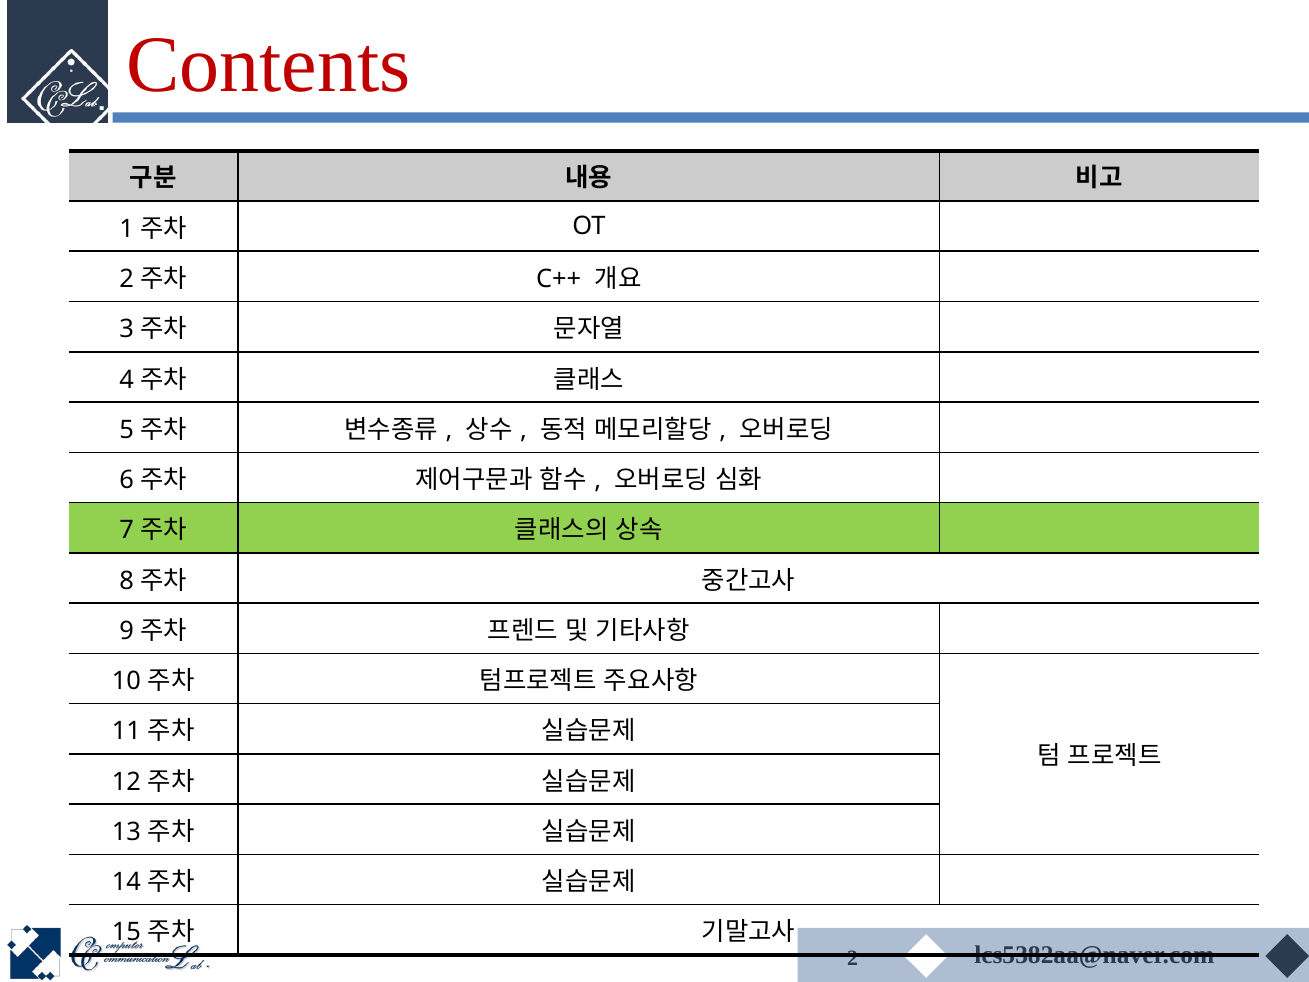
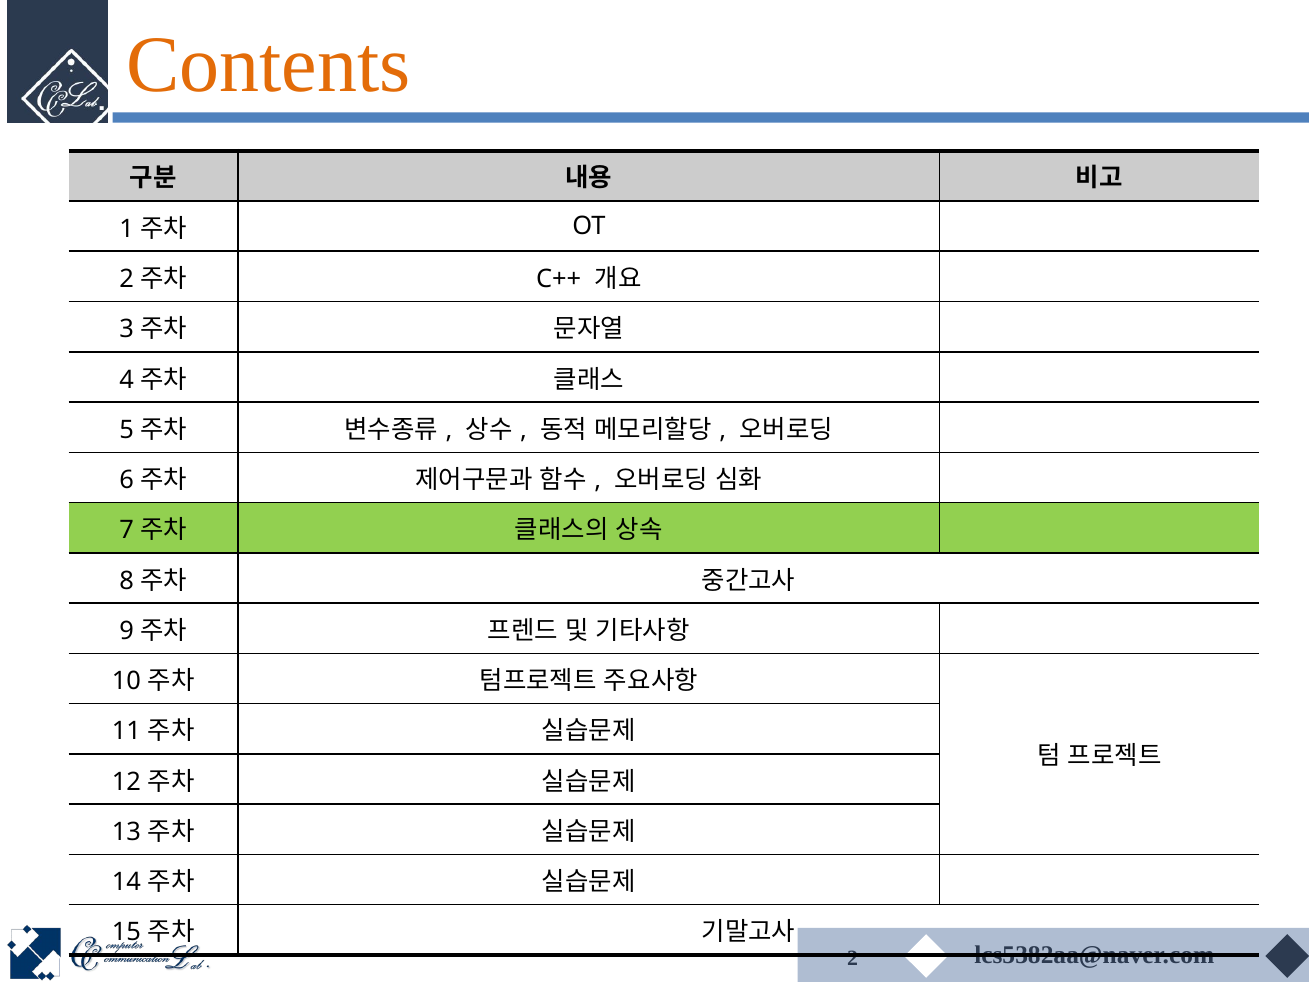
Contents colour: red -> orange
